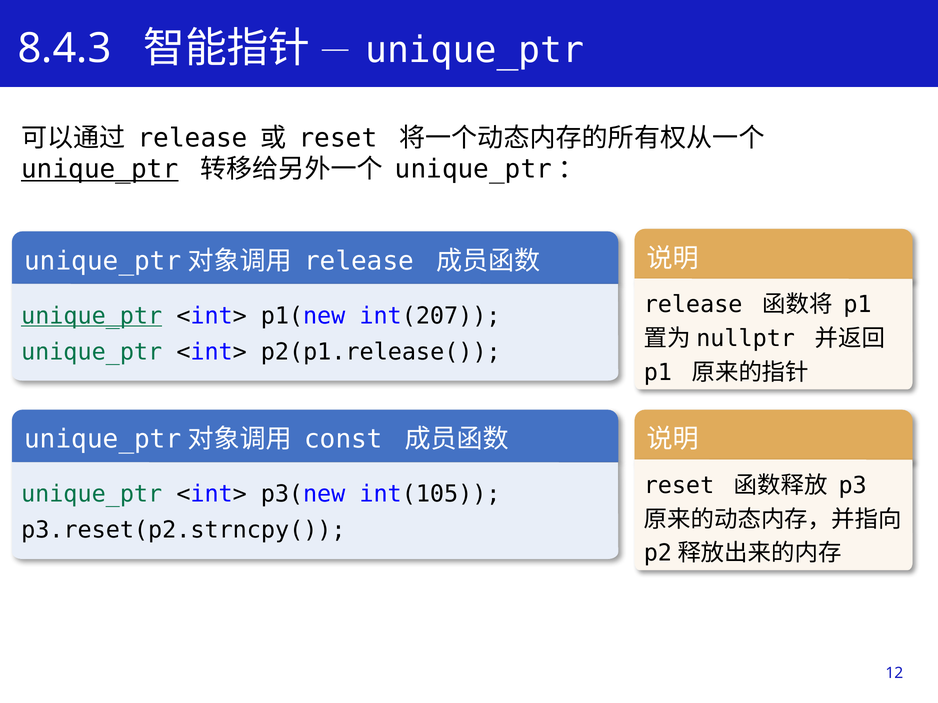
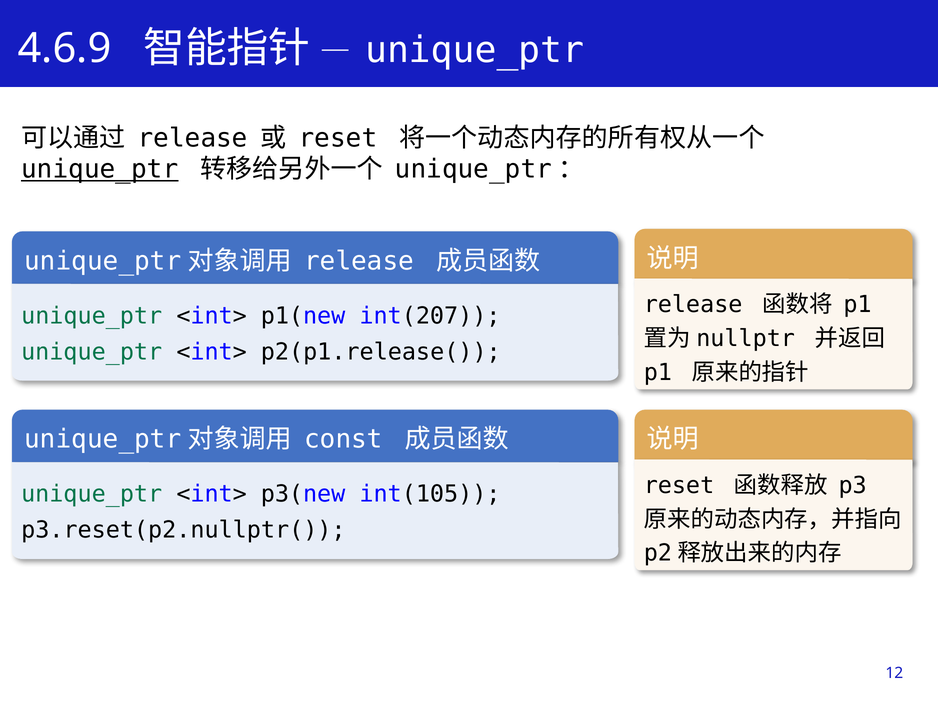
8.4.3: 8.4.3 -> 4.6.9
unique_ptr at (92, 316) underline: present -> none
p3.reset(p2.strncpy(: p3.reset(p2.strncpy( -> p3.reset(p2.nullptr(
